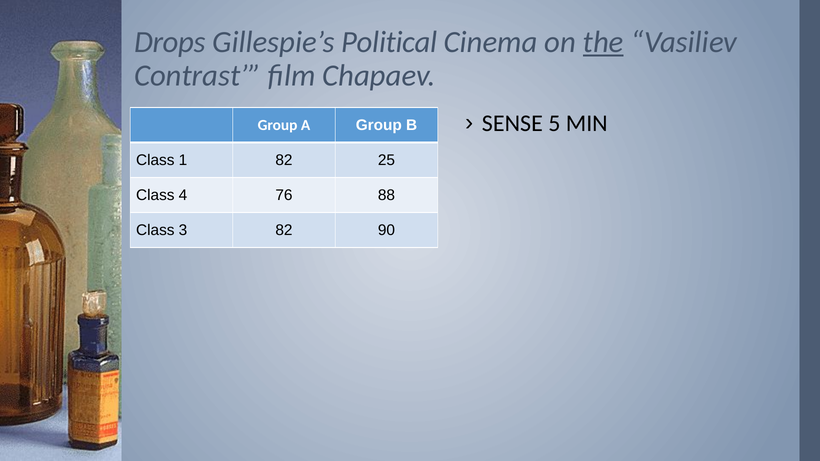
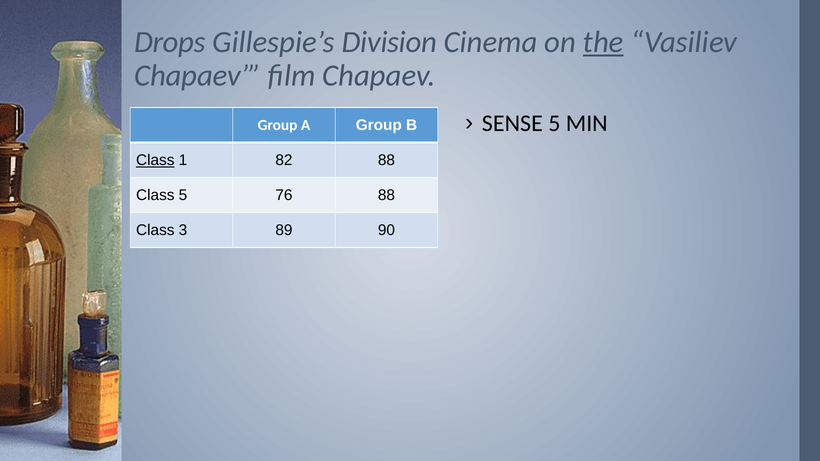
Political: Political -> Division
Contrast at (198, 75): Contrast -> Chapaev
Class at (155, 160) underline: none -> present
82 25: 25 -> 88
Class 4: 4 -> 5
3 82: 82 -> 89
